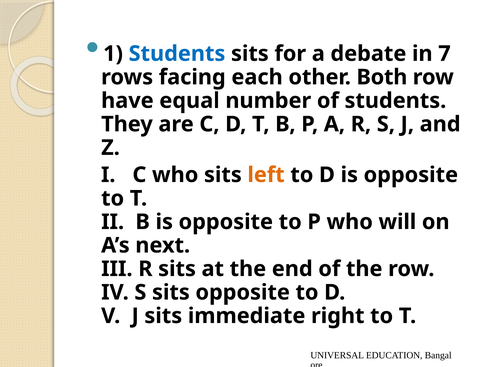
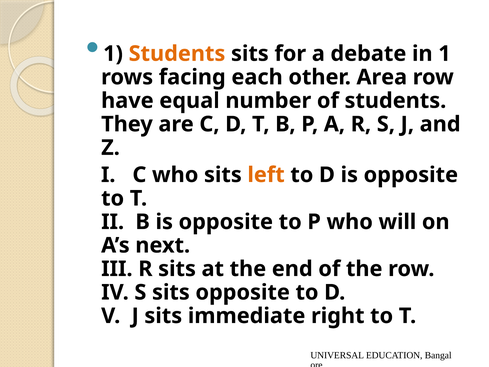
Students at (177, 54) colour: blue -> orange
in 7: 7 -> 1
Both: Both -> Area
